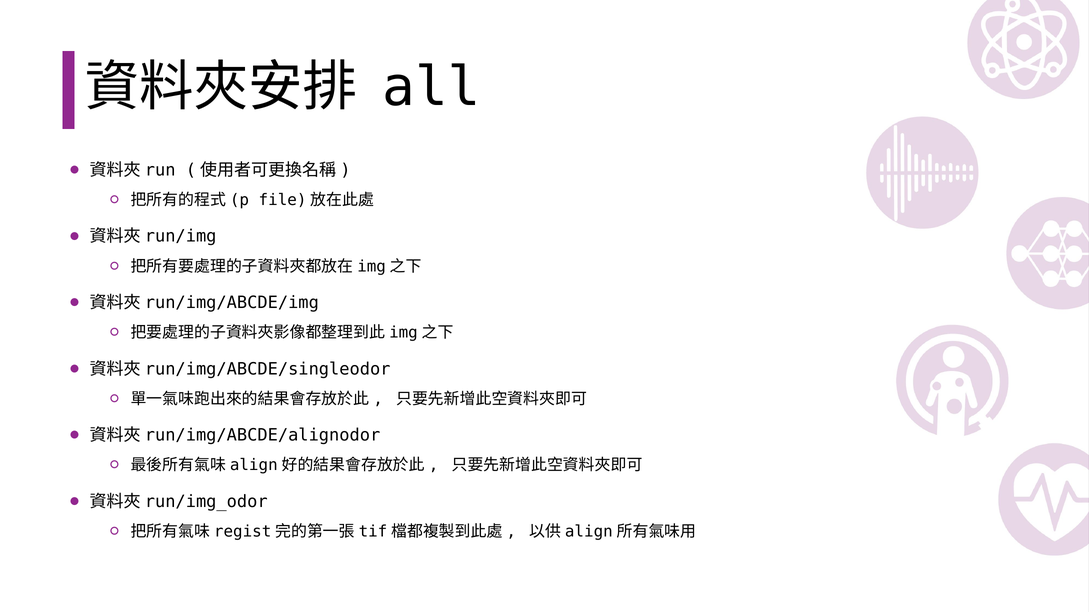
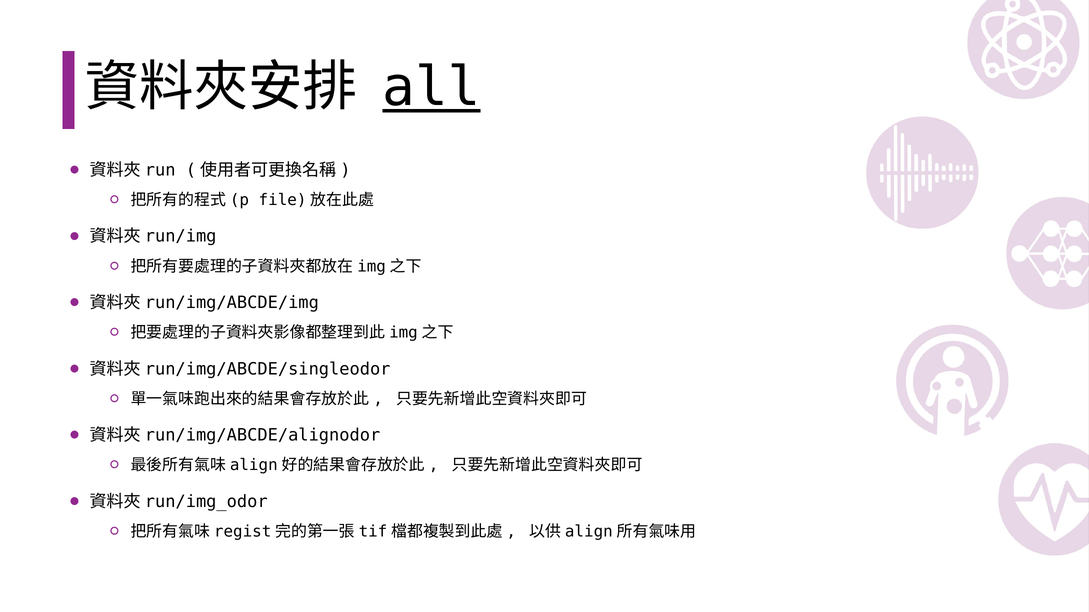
all underline: none -> present
